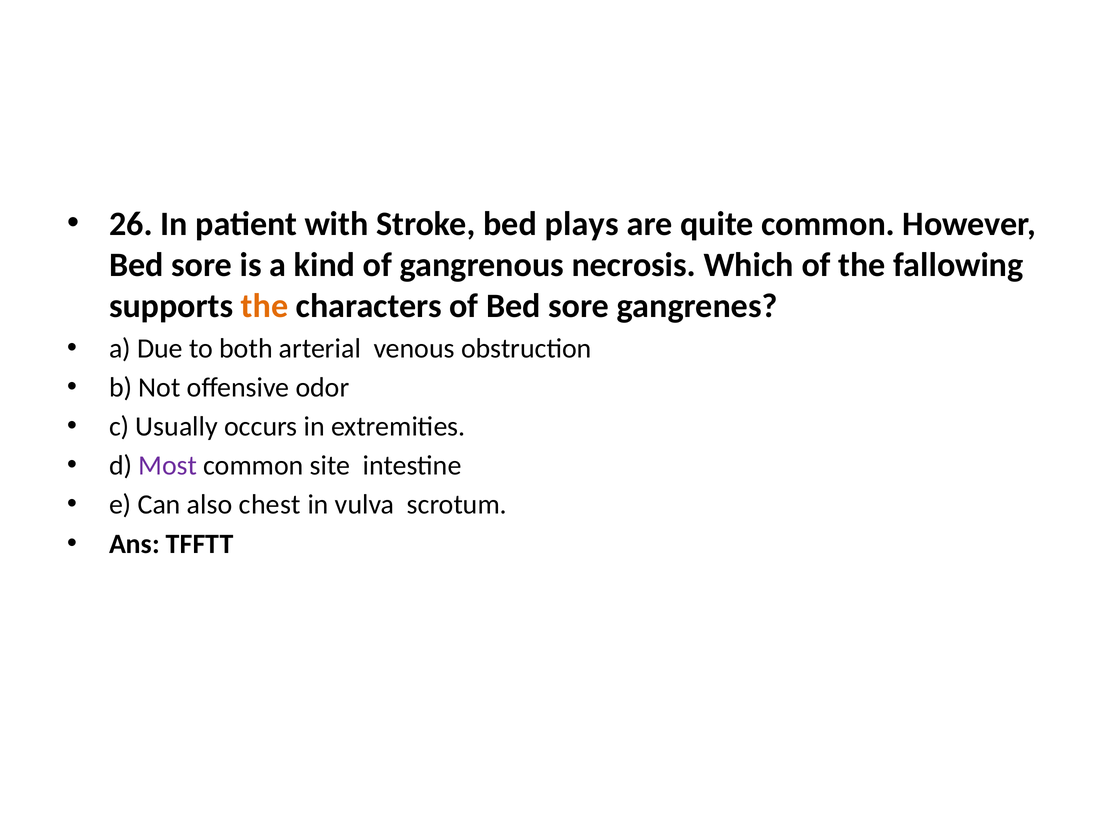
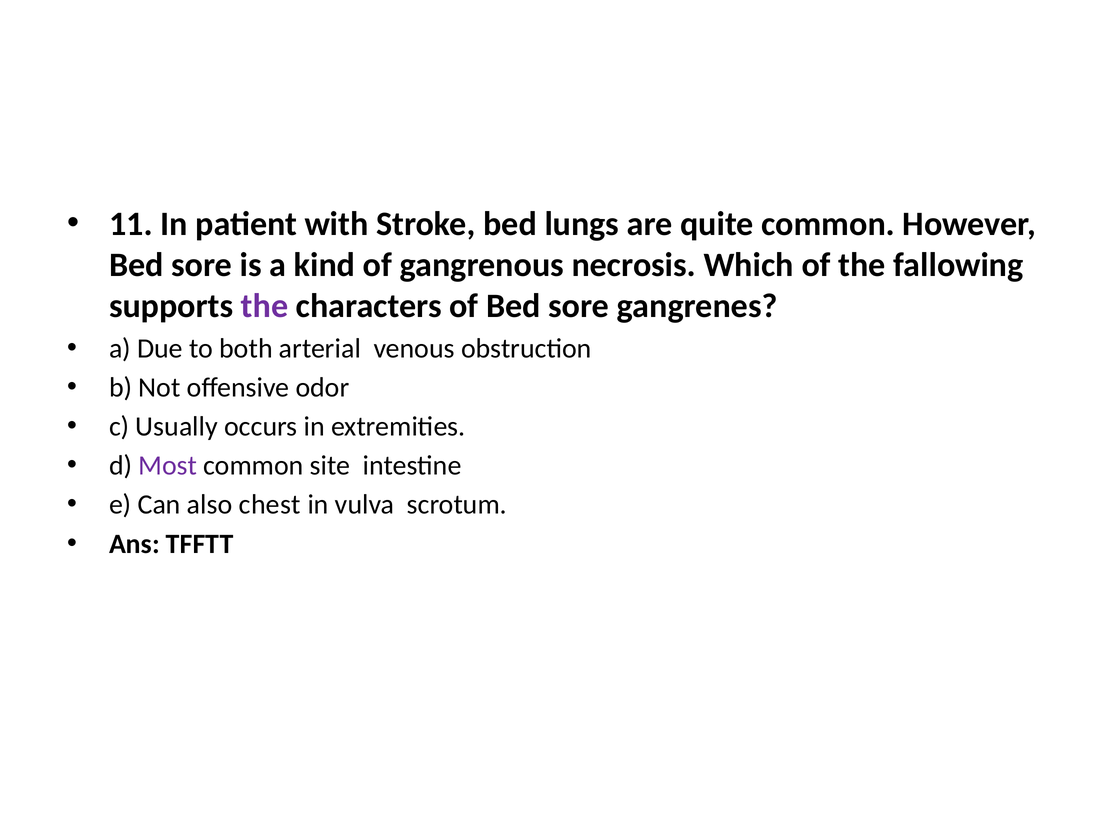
26: 26 -> 11
plays: plays -> lungs
the at (265, 306) colour: orange -> purple
